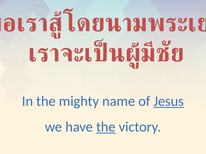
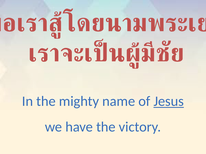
the at (106, 127) underline: present -> none
